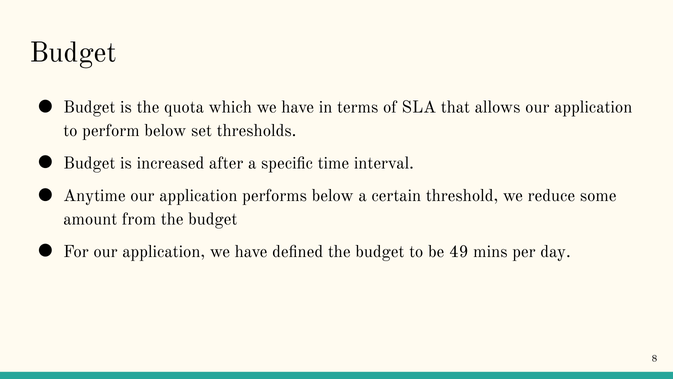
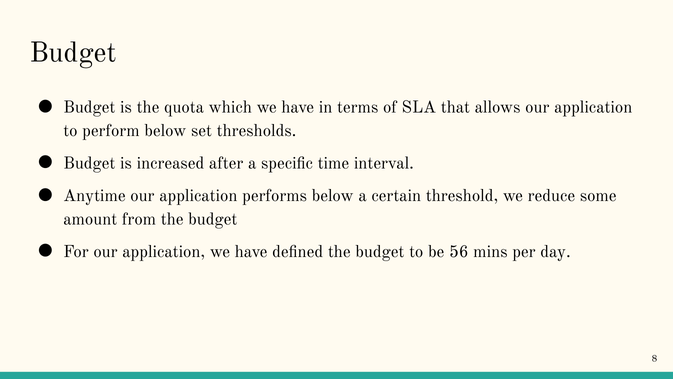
49: 49 -> 56
